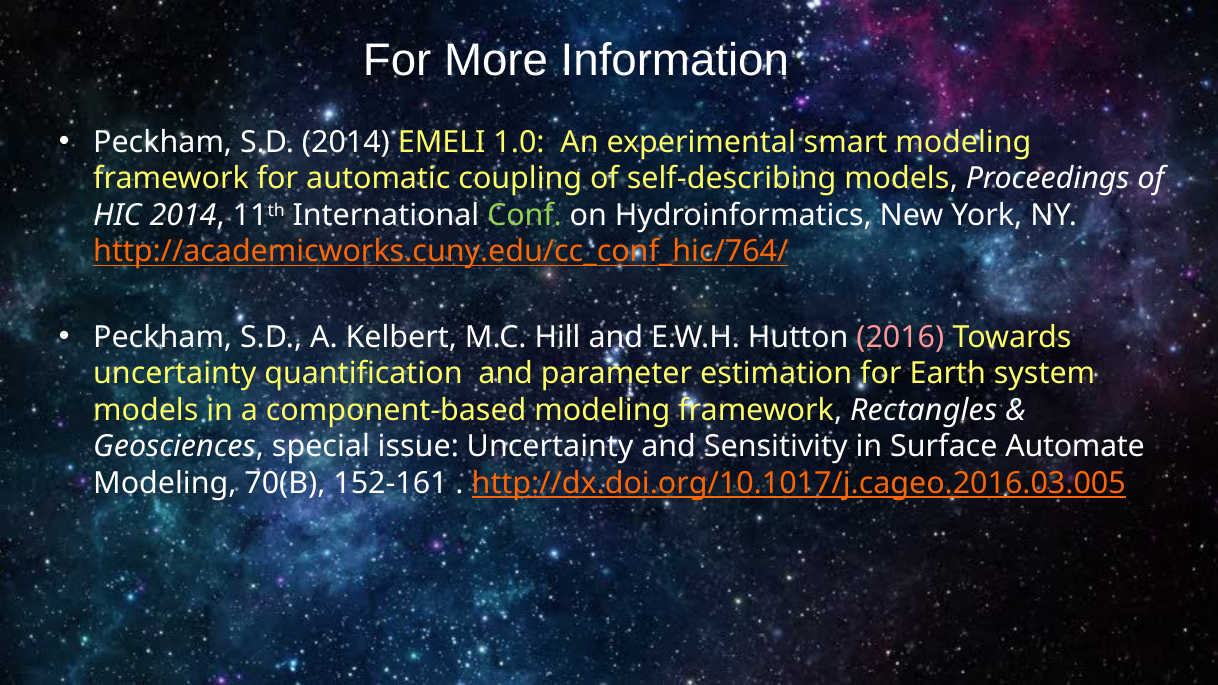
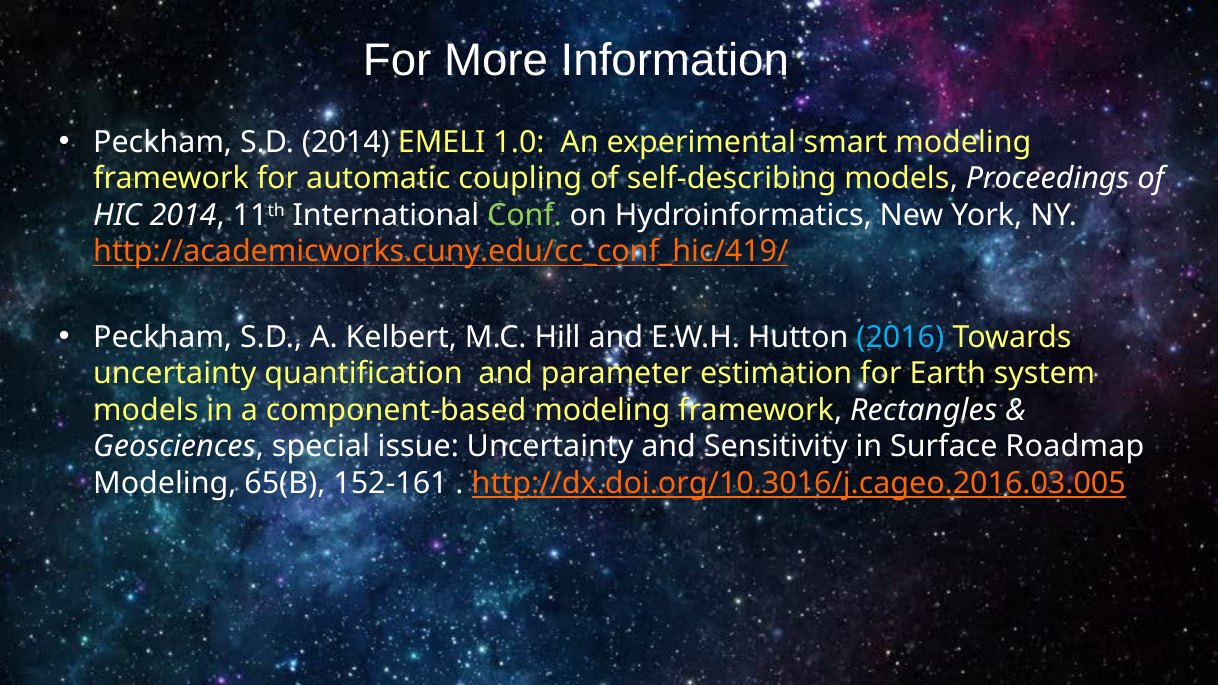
http://academicworks.cuny.edu/cc_conf_hic/764/: http://academicworks.cuny.edu/cc_conf_hic/764/ -> http://academicworks.cuny.edu/cc_conf_hic/419/
2016 colour: pink -> light blue
Automate: Automate -> Roadmap
70(B: 70(B -> 65(B
http://dx.doi.org/10.1017/j.cageo.2016.03.005: http://dx.doi.org/10.1017/j.cageo.2016.03.005 -> http://dx.doi.org/10.3016/j.cageo.2016.03.005
